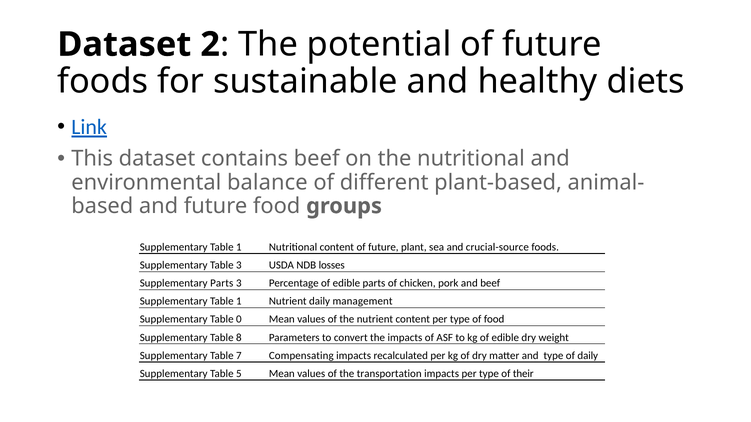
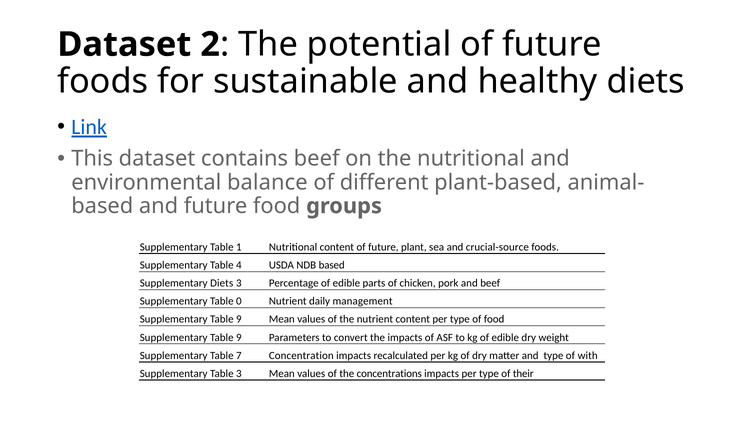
Table 3: 3 -> 4
NDB losses: losses -> based
Supplementary Parts: Parts -> Diets
1 at (239, 302): 1 -> 0
0 at (239, 320): 0 -> 9
8 at (239, 338): 8 -> 9
Compensating: Compensating -> Concentration
of daily: daily -> with
Table 5: 5 -> 3
transportation: transportation -> concentrations
